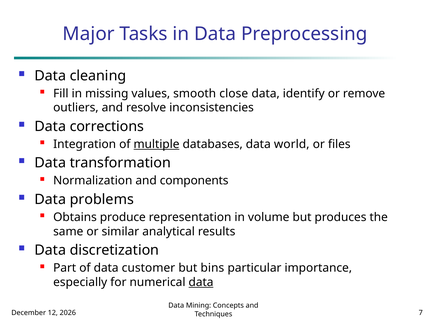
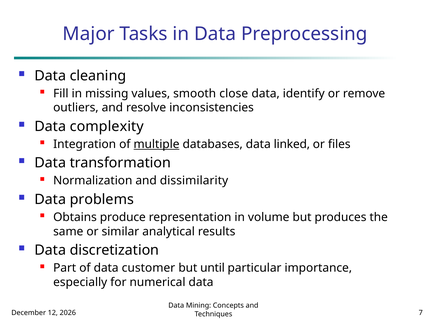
corrections: corrections -> complexity
world: world -> linked
components: components -> dissimilarity
bins: bins -> until
data at (201, 282) underline: present -> none
